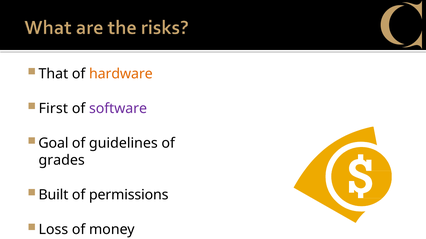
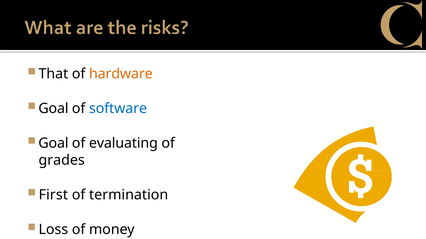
First at (53, 109): First -> Goal
software colour: purple -> blue
guidelines: guidelines -> evaluating
Built: Built -> First
permissions: permissions -> termination
